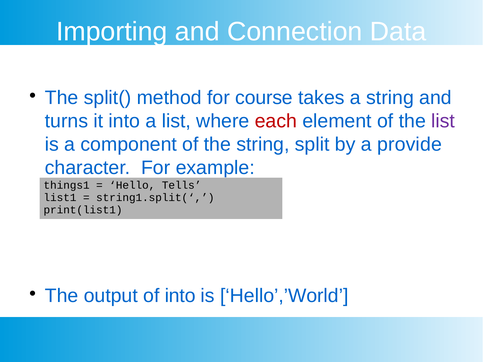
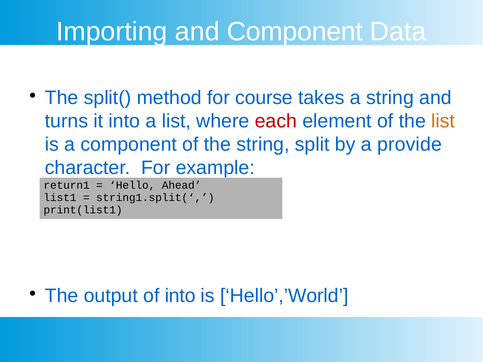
and Connection: Connection -> Component
list at (443, 121) colour: purple -> orange
things1: things1 -> return1
Tells: Tells -> Ahead
